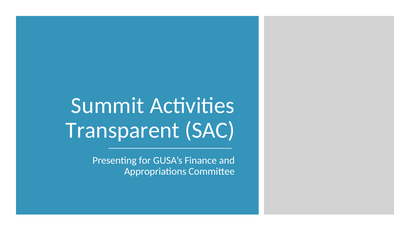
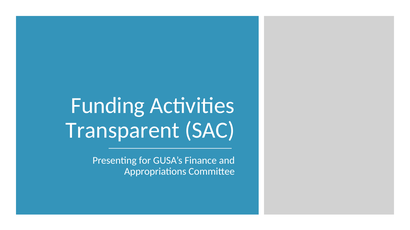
Summit: Summit -> Funding
